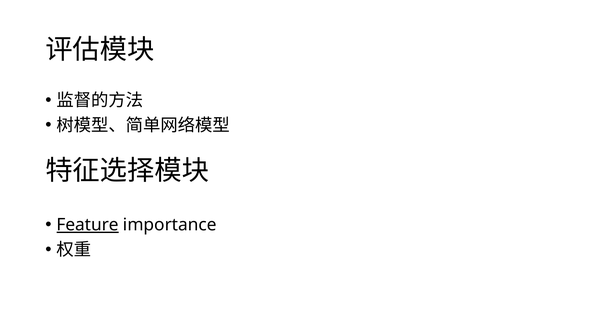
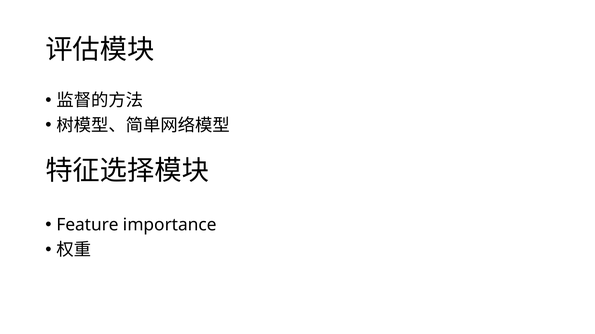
Feature underline: present -> none
